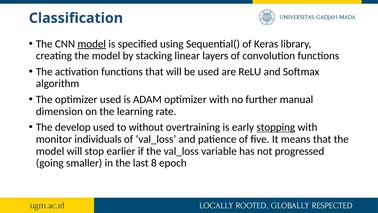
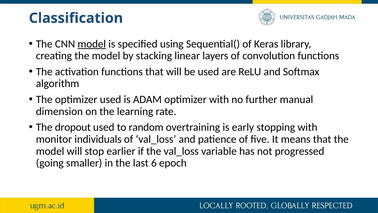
develop: develop -> dropout
without: without -> random
stopping underline: present -> none
8: 8 -> 6
